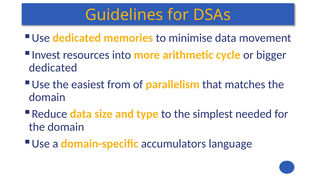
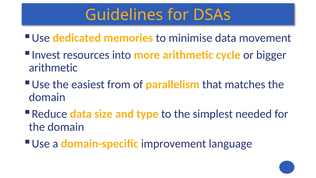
dedicated at (53, 68): dedicated -> arithmetic
accumulators: accumulators -> improvement
